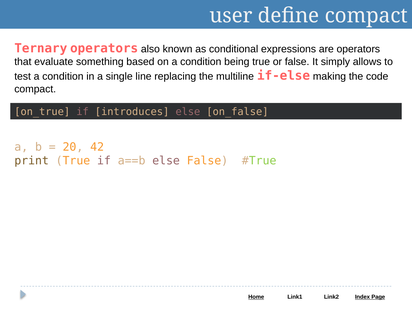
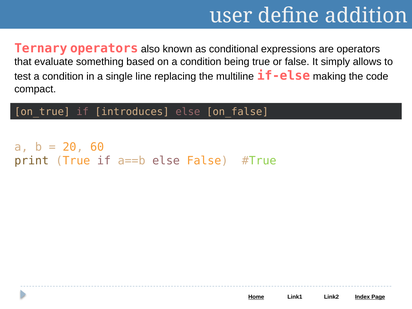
define compact: compact -> addition
42: 42 -> 60
